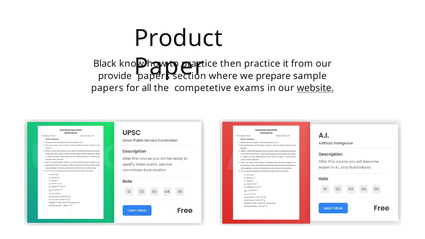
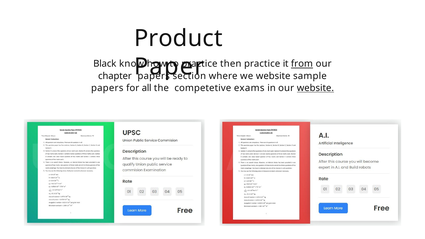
from underline: none -> present
provide: provide -> chapter
we prepare: prepare -> website
